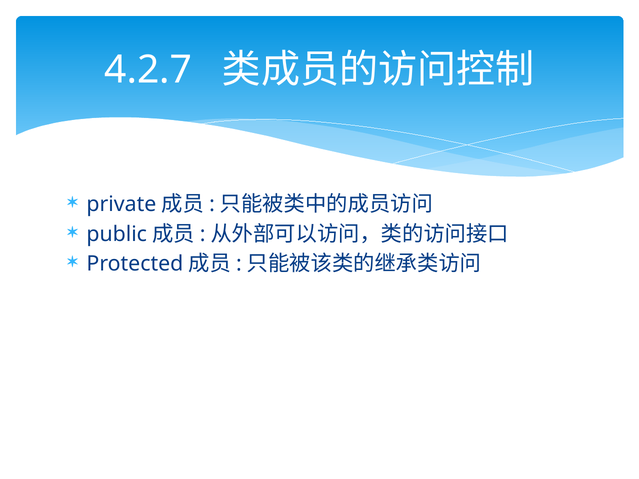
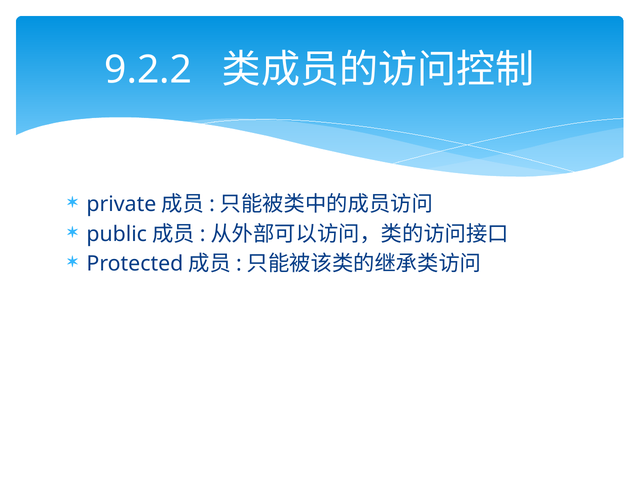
4.2.7: 4.2.7 -> 9.2.2
